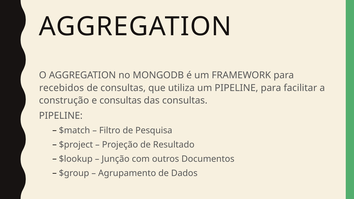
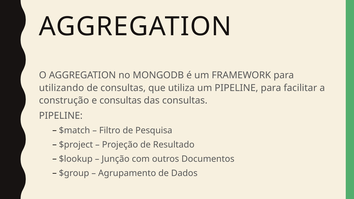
recebidos: recebidos -> utilizando
